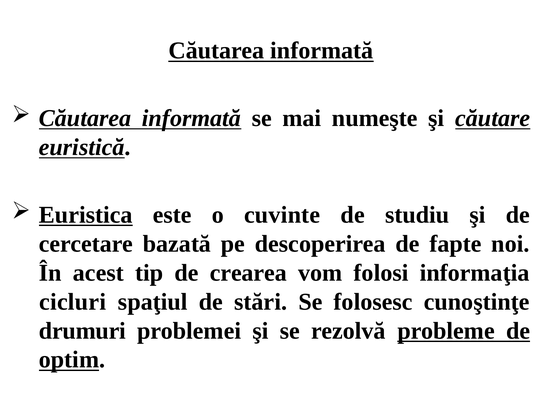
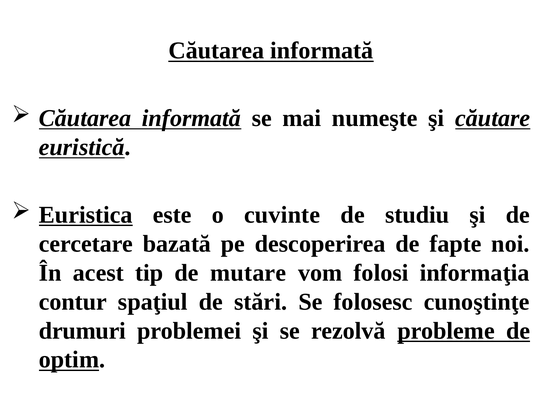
crearea: crearea -> mutare
cicluri: cicluri -> contur
